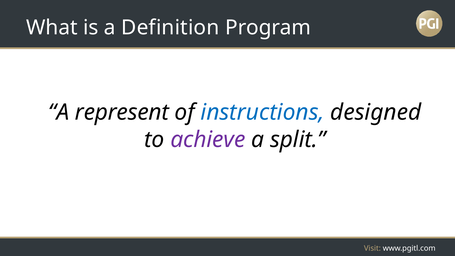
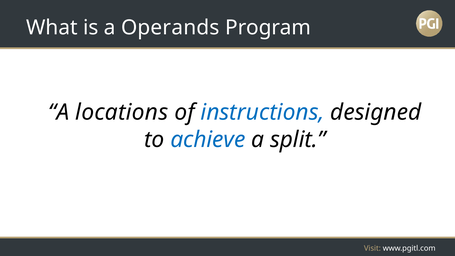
Definition: Definition -> Operands
represent: represent -> locations
achieve colour: purple -> blue
